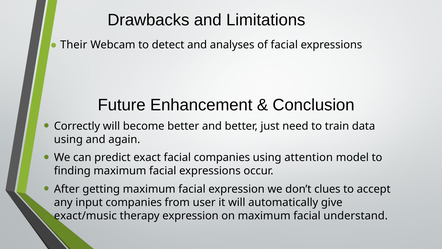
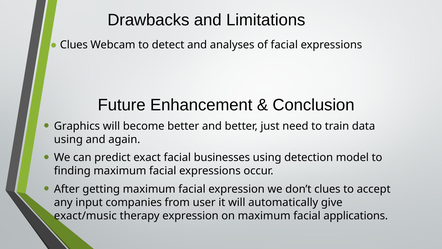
Their at (74, 45): Their -> Clues
Correctly: Correctly -> Graphics
facial companies: companies -> businesses
attention: attention -> detection
understand: understand -> applications
